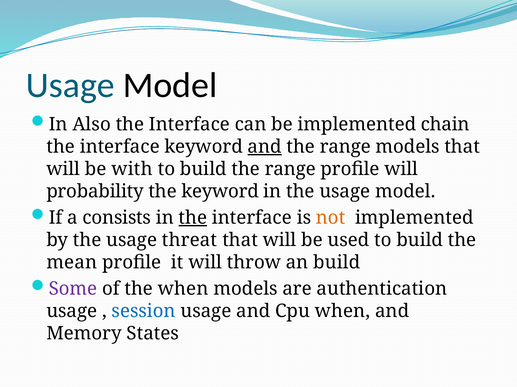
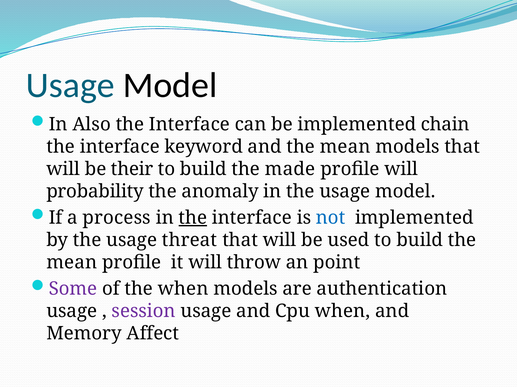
and at (265, 147) underline: present -> none
range at (345, 147): range -> mean
with: with -> their
build the range: range -> made
the keyword: keyword -> anomaly
consists: consists -> process
not colour: orange -> blue
an build: build -> point
session colour: blue -> purple
States: States -> Affect
